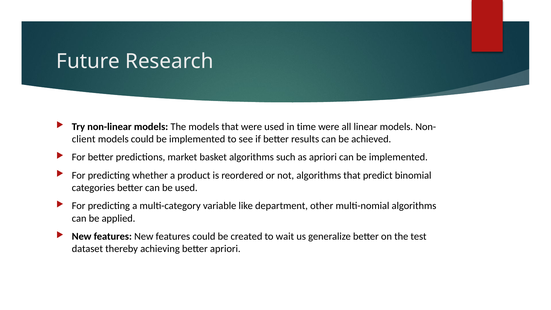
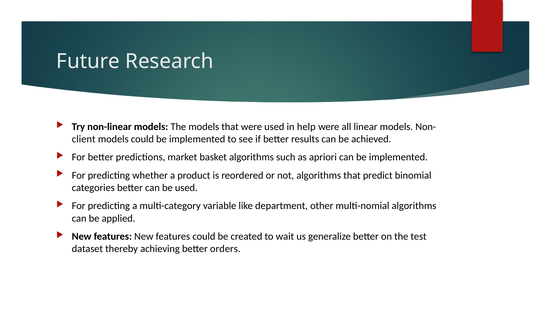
time: time -> help
better apriori: apriori -> orders
